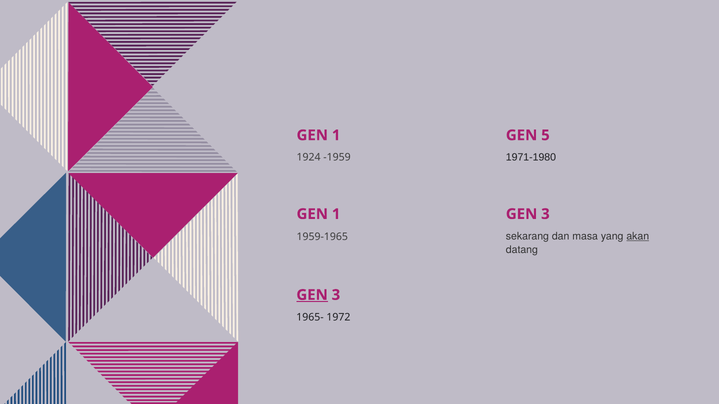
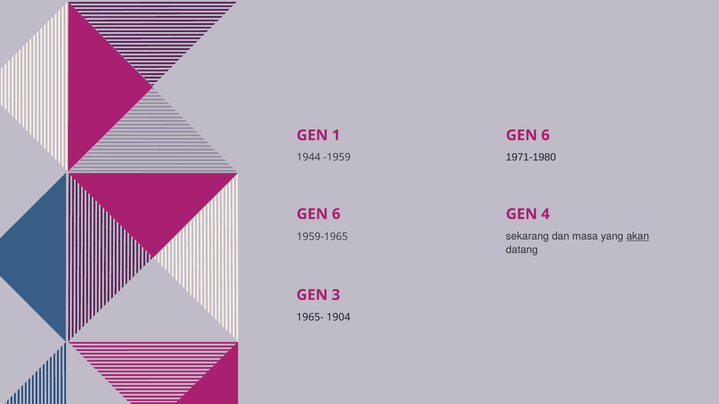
5 at (545, 135): 5 -> 6
1924: 1924 -> 1944
1 at (336, 214): 1 -> 6
3 at (545, 214): 3 -> 4
GEN at (312, 295) underline: present -> none
1972: 1972 -> 1904
